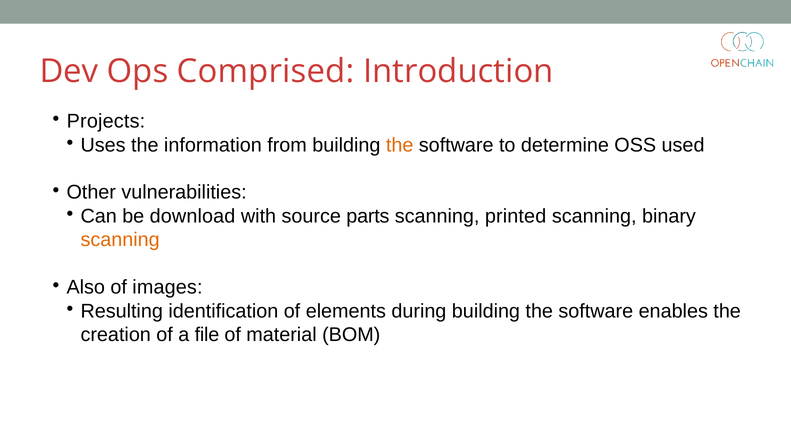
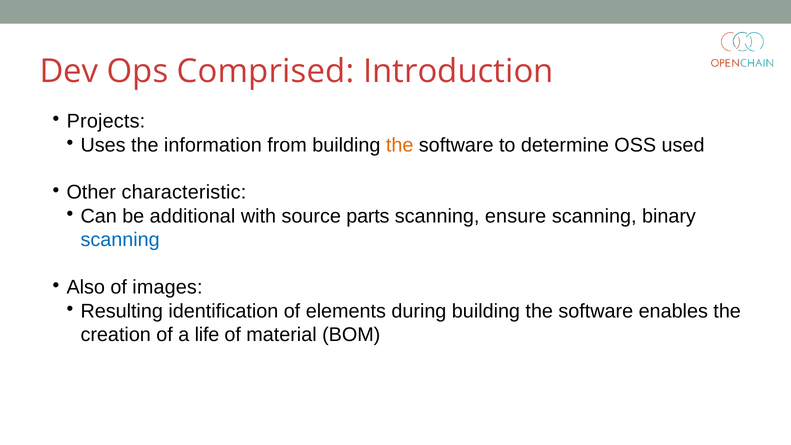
vulnerabilities: vulnerabilities -> characteristic
download: download -> additional
printed: printed -> ensure
scanning at (120, 240) colour: orange -> blue
file: file -> life
